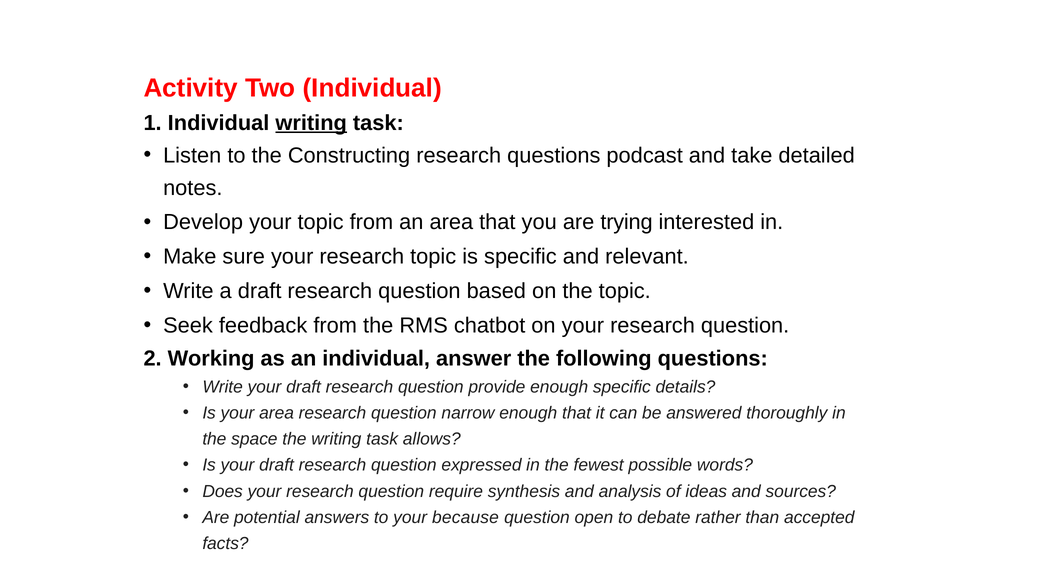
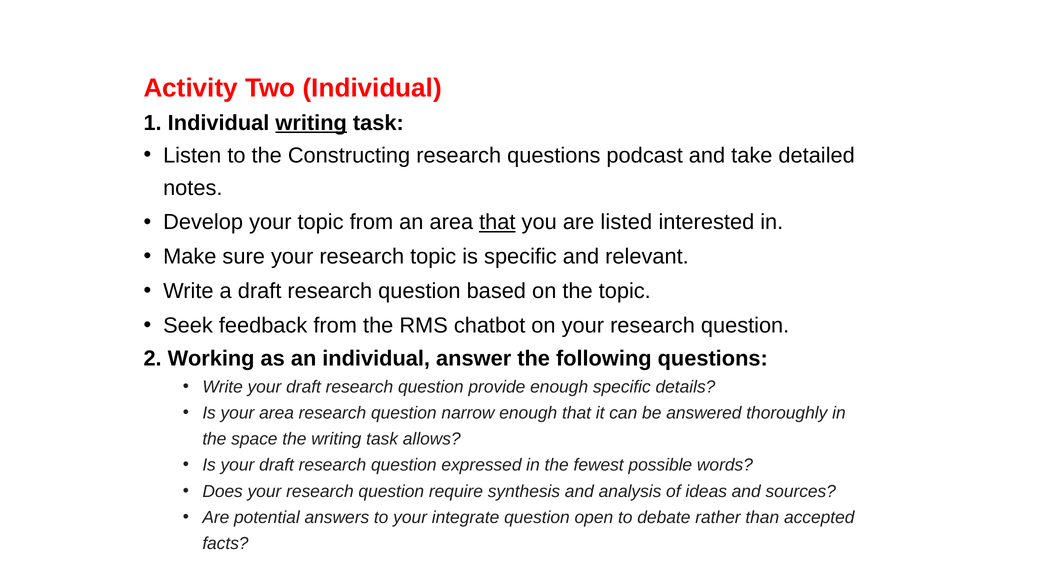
that at (497, 222) underline: none -> present
trying: trying -> listed
because: because -> integrate
